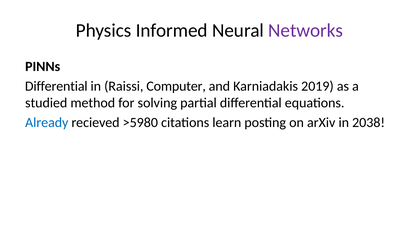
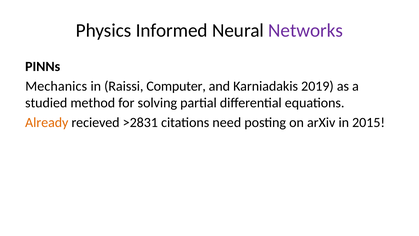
Differential at (56, 86): Differential -> Mechanics
Already colour: blue -> orange
>5980: >5980 -> >2831
learn: learn -> need
2038: 2038 -> 2015
